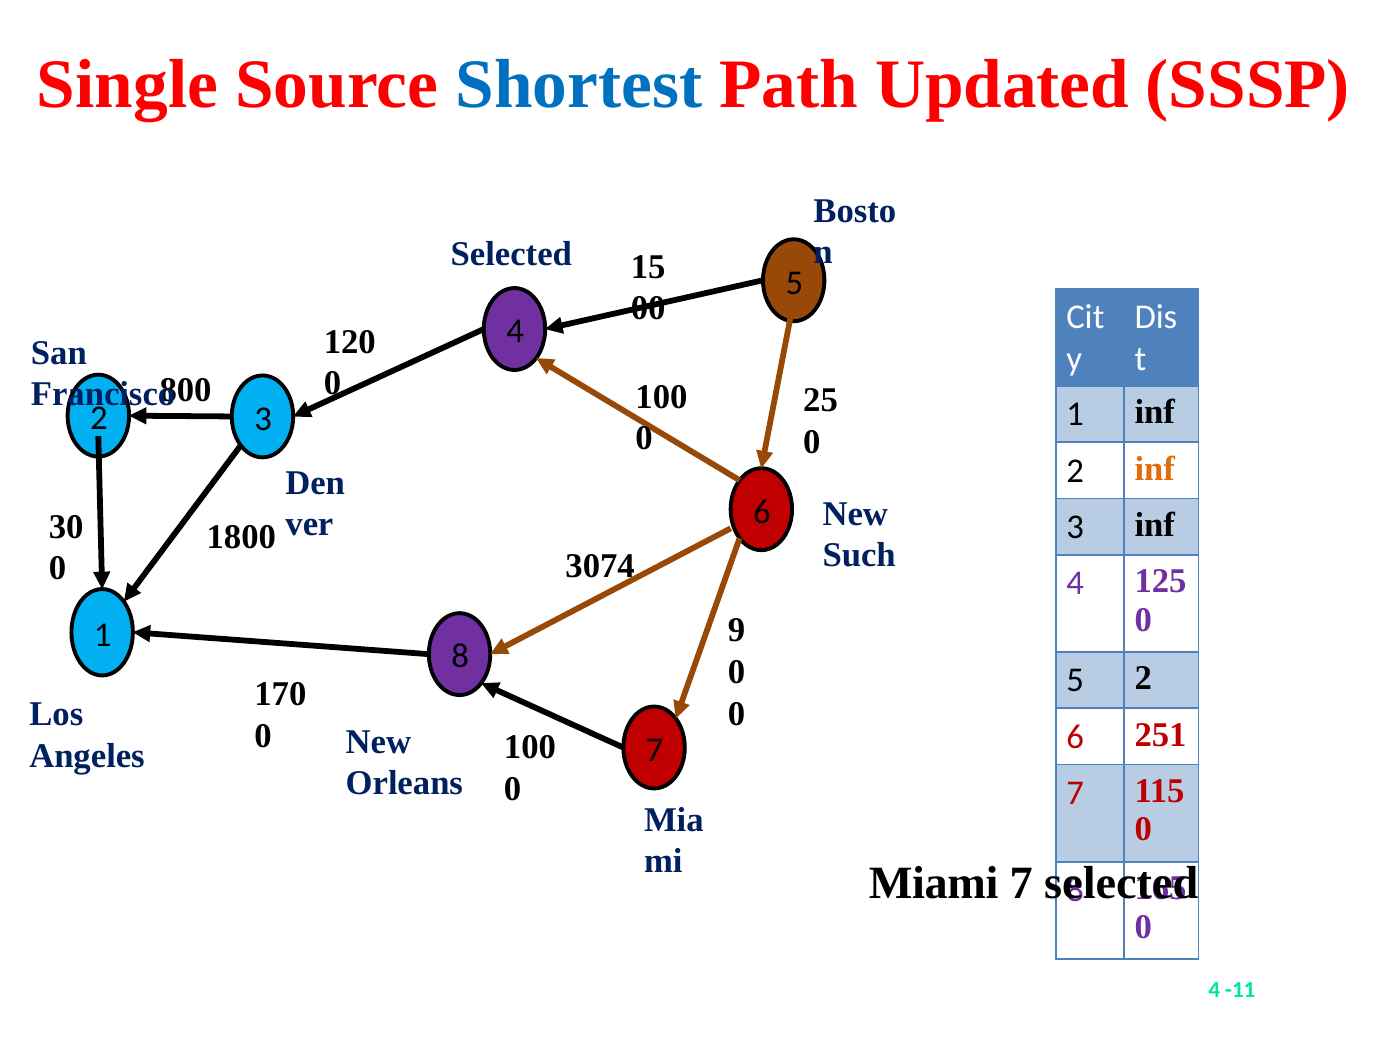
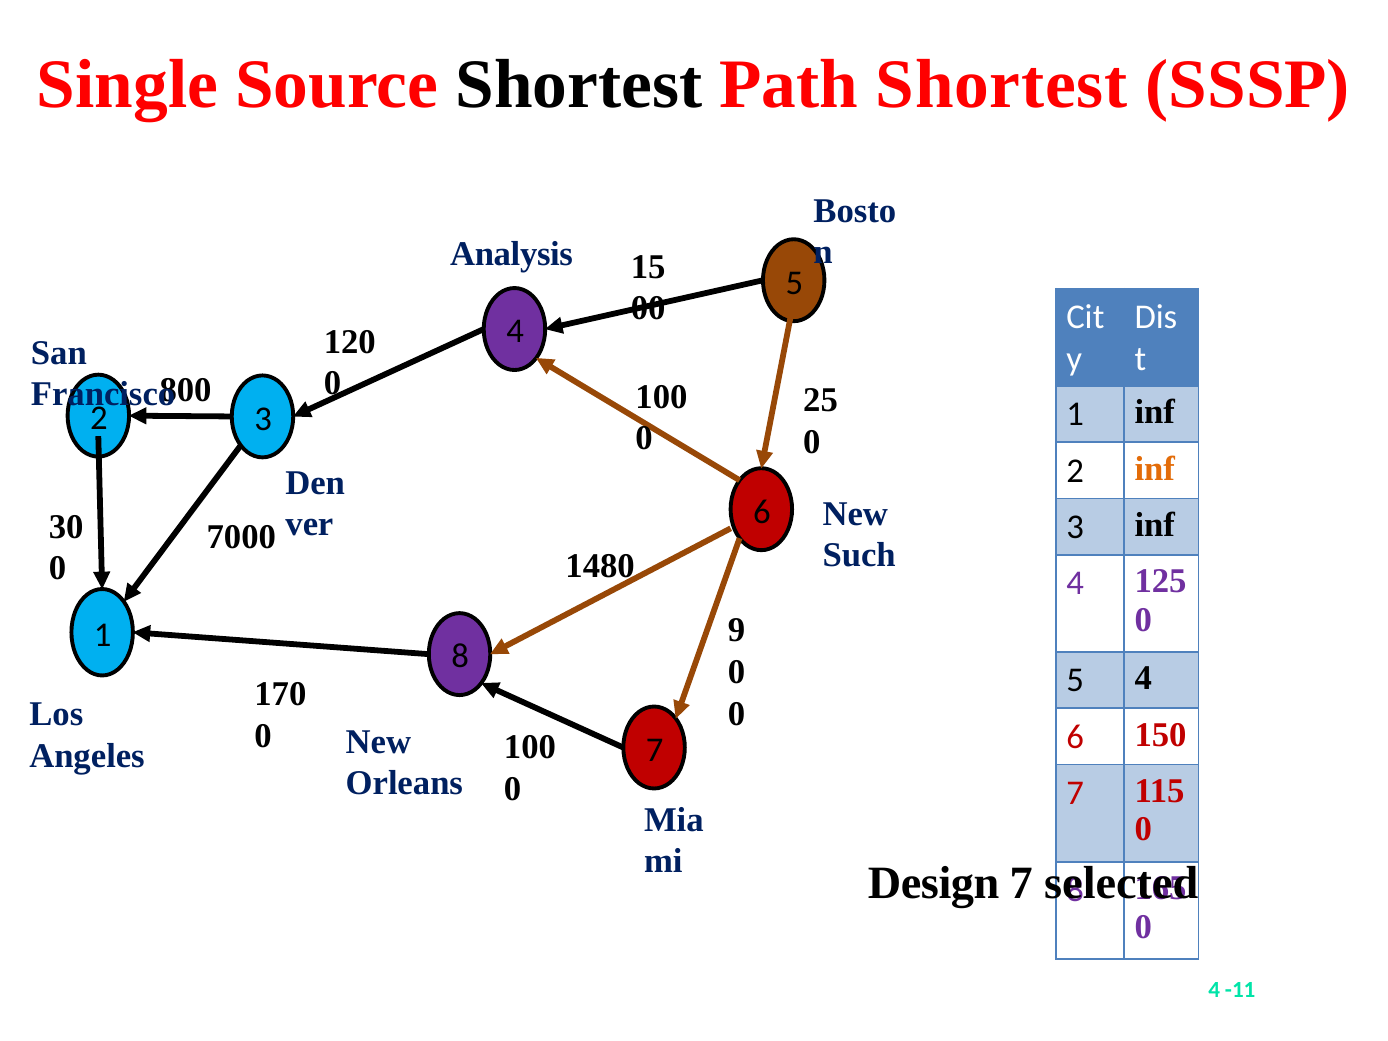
Shortest at (579, 85) colour: blue -> black
Path Updated: Updated -> Shortest
Selected at (511, 254): Selected -> Analysis
1800: 1800 -> 7000
3074: 3074 -> 1480
5 2: 2 -> 4
251: 251 -> 150
Miami: Miami -> Design
